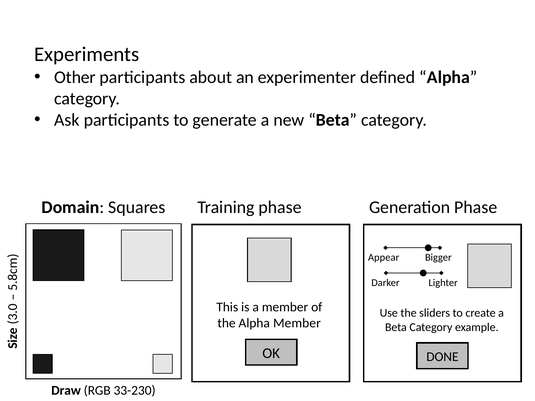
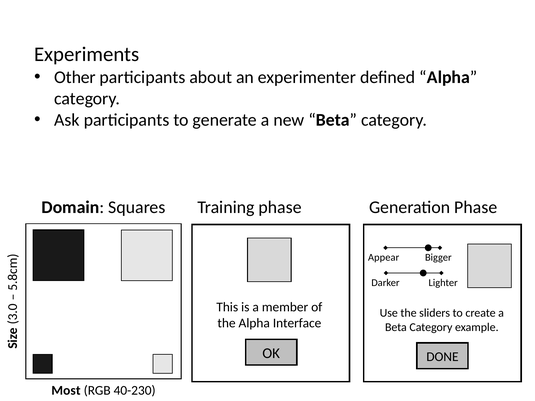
Alpha Member: Member -> Interface
Draw: Draw -> Most
33-230: 33-230 -> 40-230
